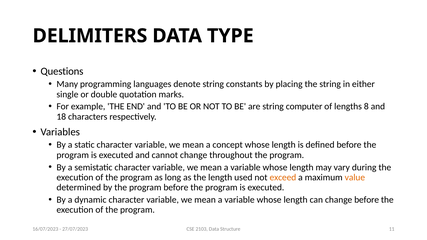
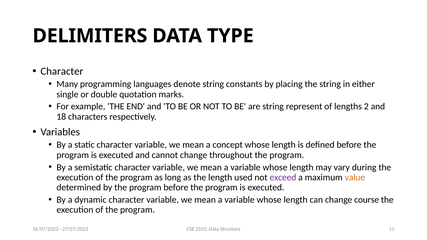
Questions at (62, 71): Questions -> Character
computer: computer -> represent
8: 8 -> 2
exceed colour: orange -> purple
change before: before -> course
